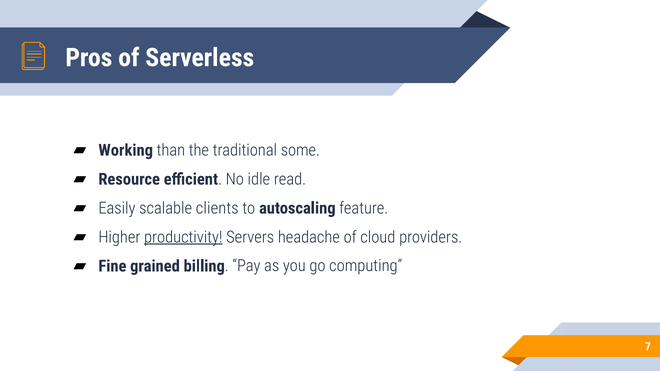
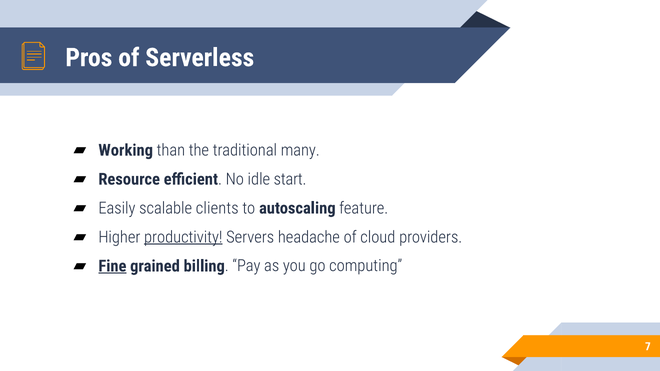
some: some -> many
read: read -> start
Fine underline: none -> present
